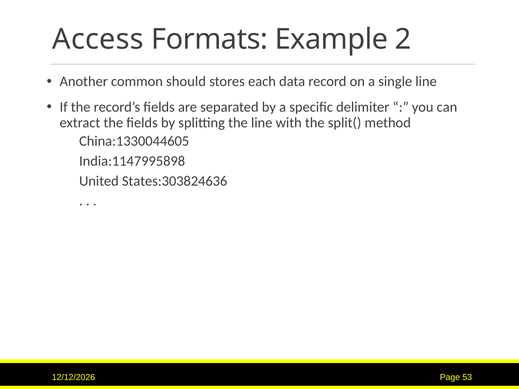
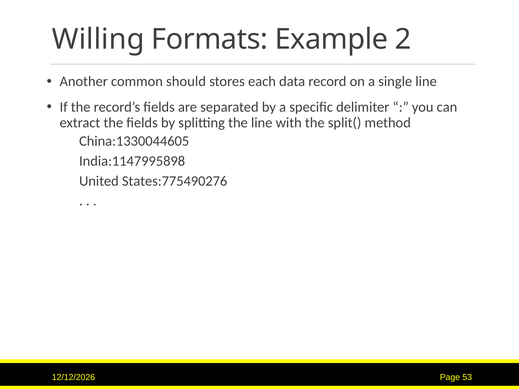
Access: Access -> Willing
States:303824636: States:303824636 -> States:775490276
